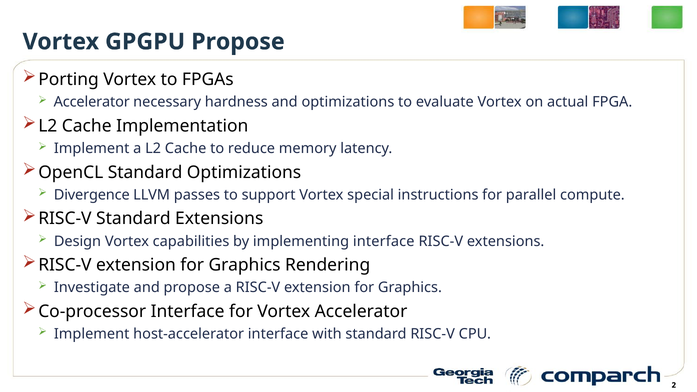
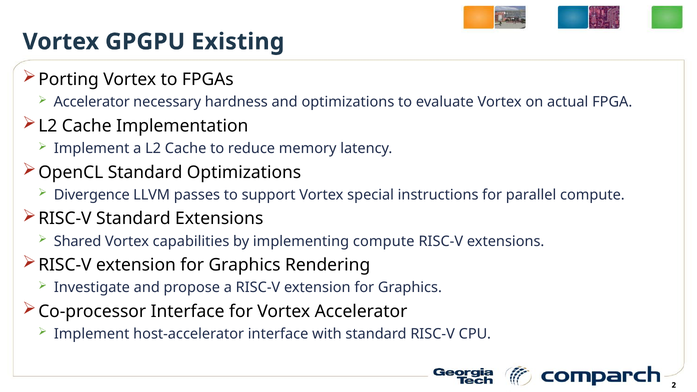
GPGPU Propose: Propose -> Existing
Design: Design -> Shared
implementing interface: interface -> compute
